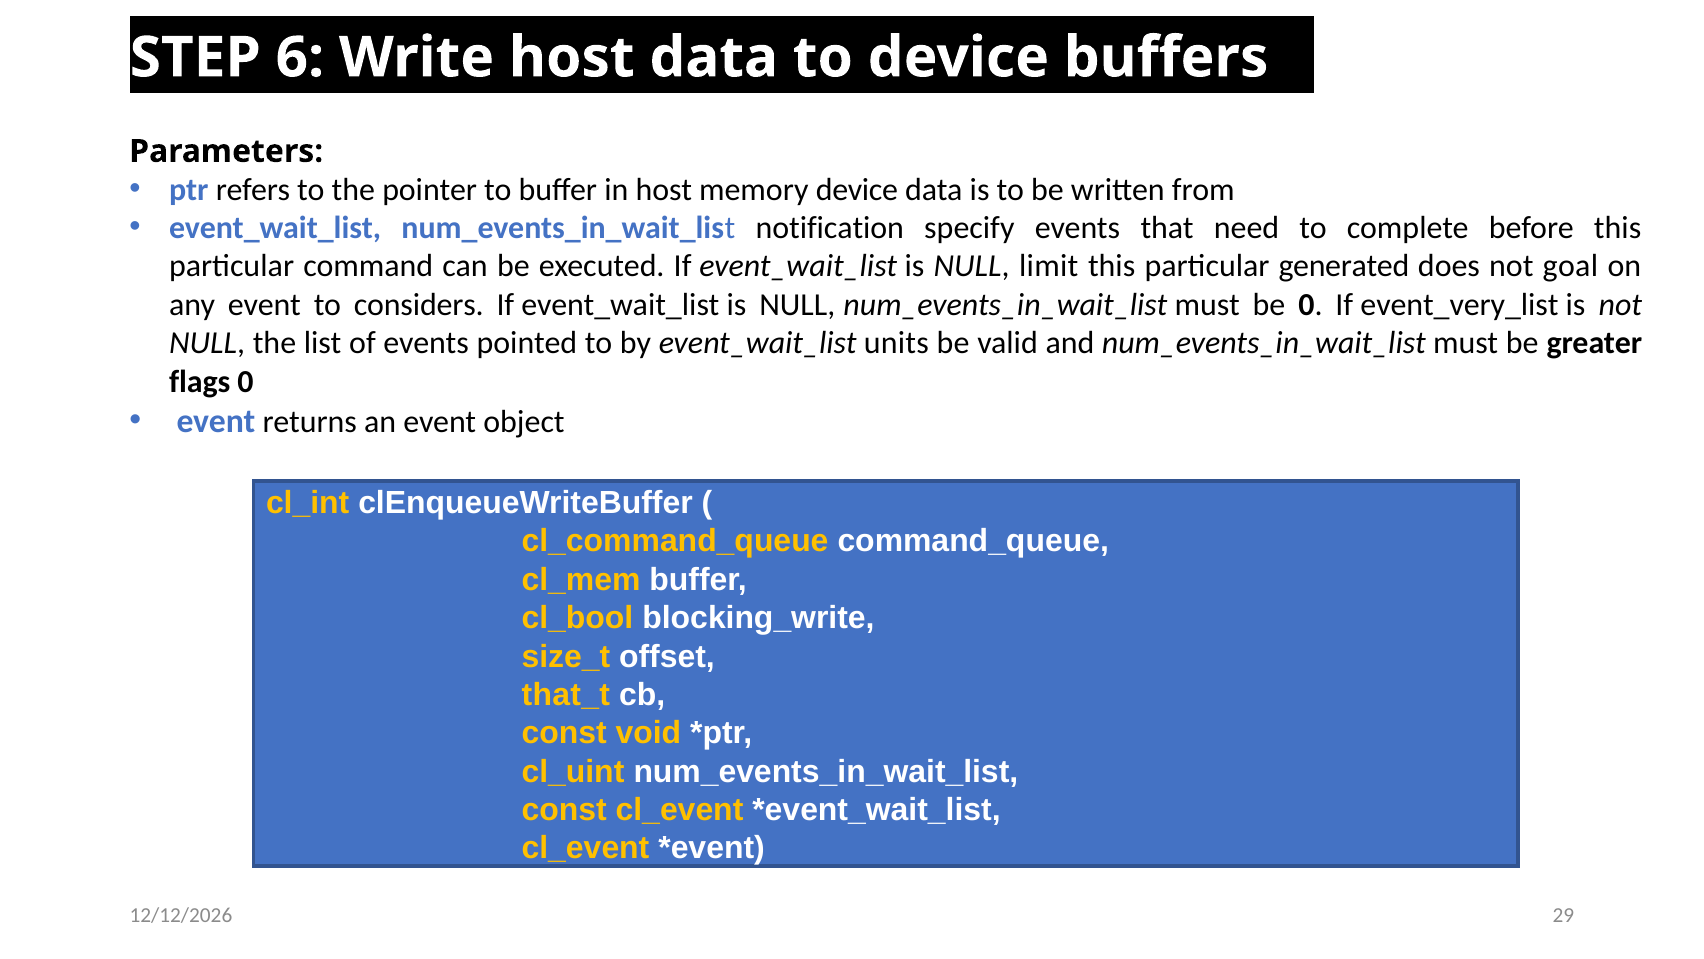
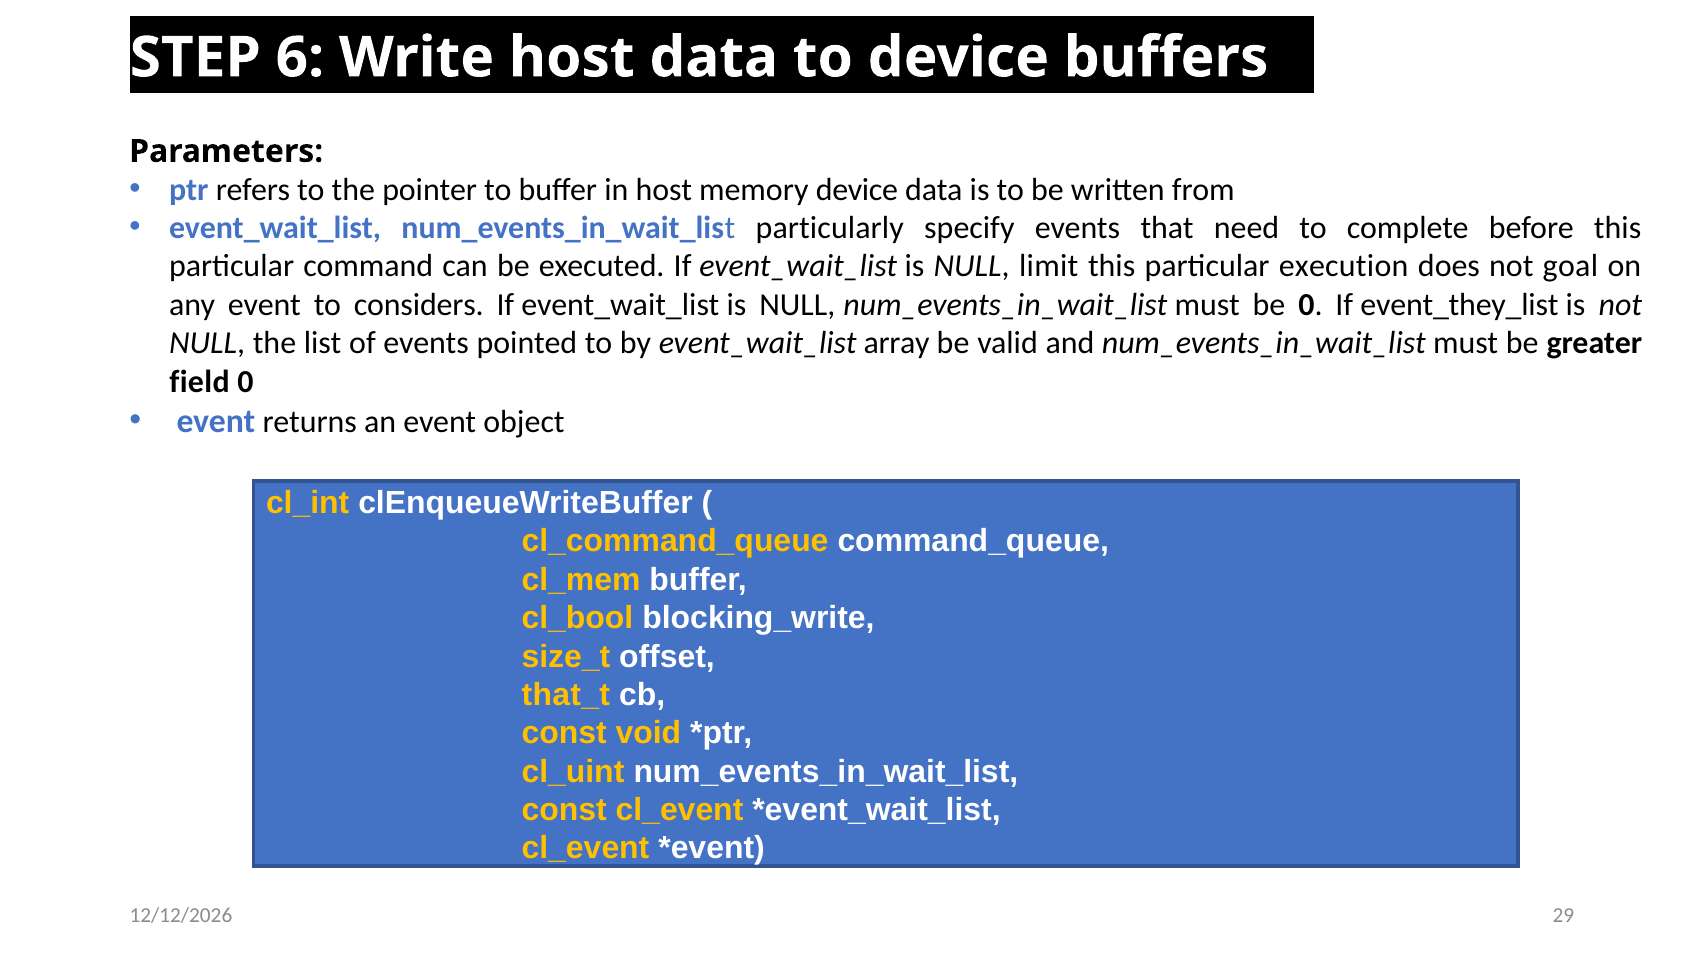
notification: notification -> particularly
generated: generated -> execution
event_very_list: event_very_list -> event_they_list
units: units -> array
flags: flags -> field
